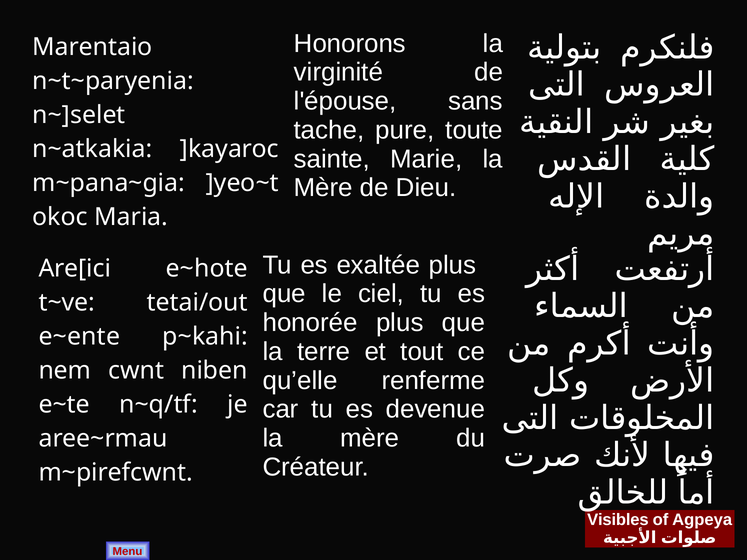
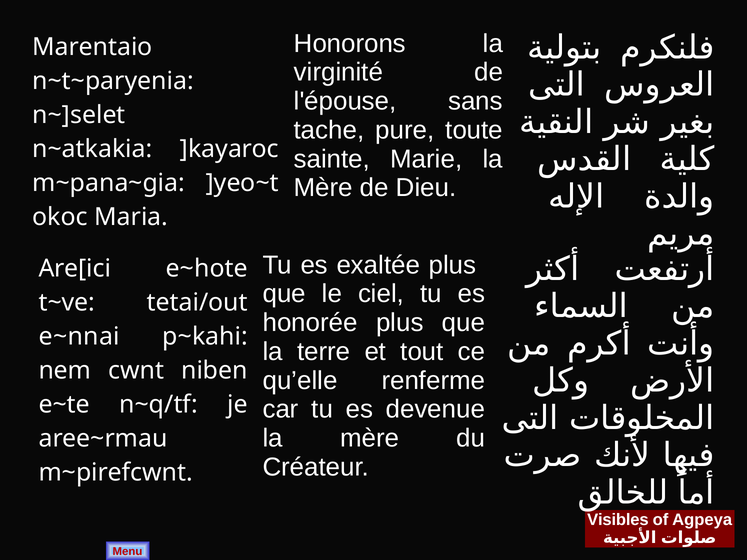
e~ente: e~ente -> e~nnai
